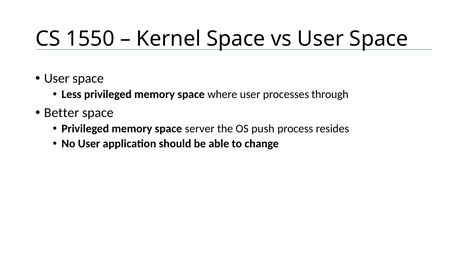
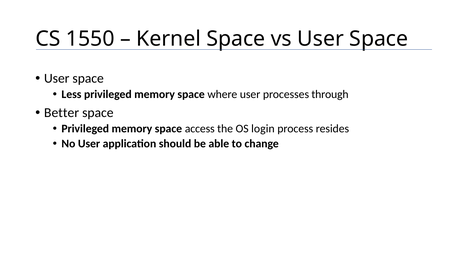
server: server -> access
push: push -> login
